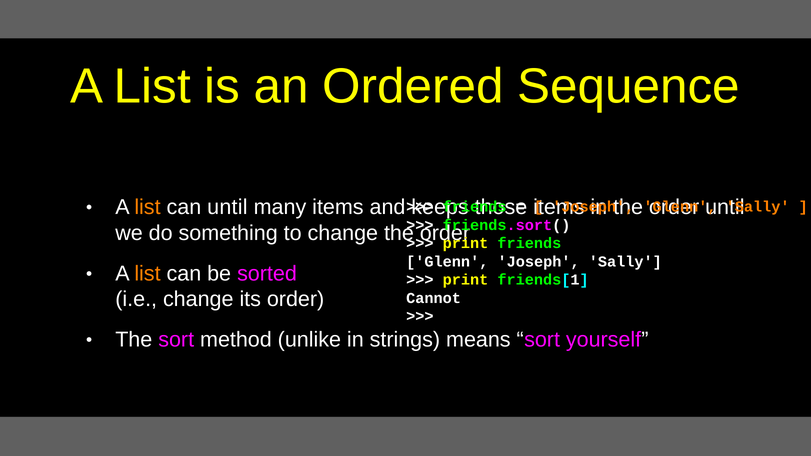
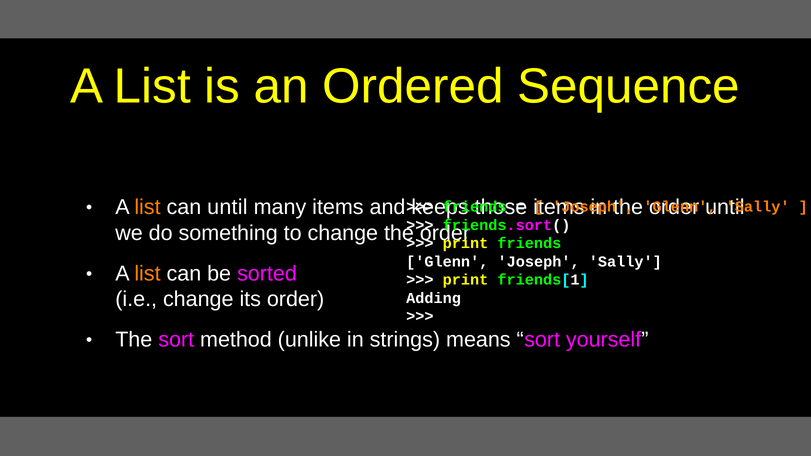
Cannot: Cannot -> Adding
